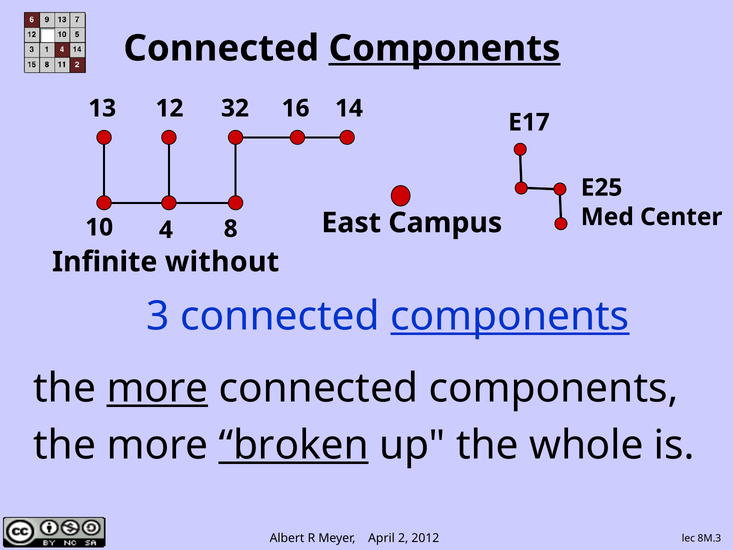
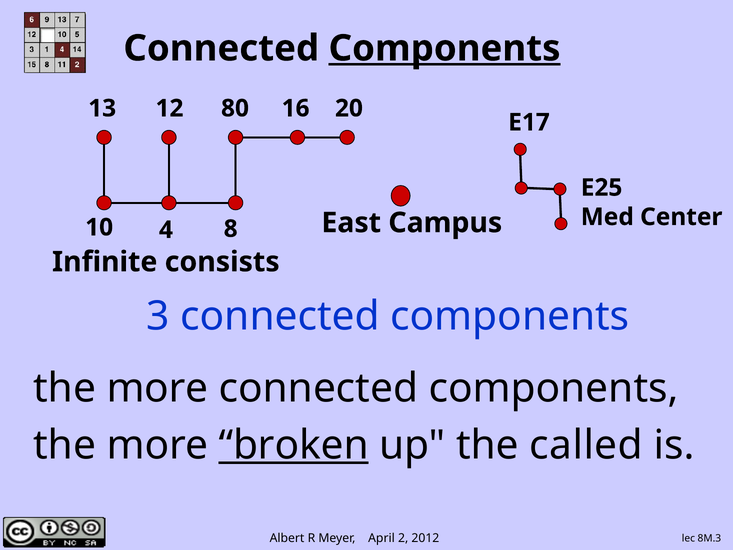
32: 32 -> 80
14: 14 -> 20
without: without -> consists
components at (510, 316) underline: present -> none
more at (157, 388) underline: present -> none
whole: whole -> called
